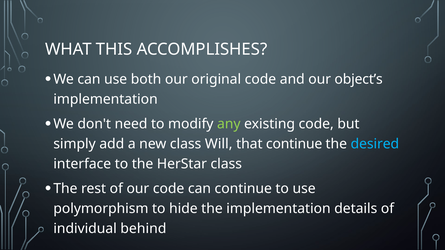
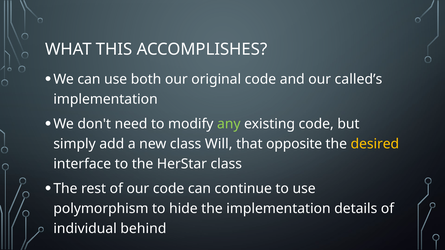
object’s: object’s -> called’s
that continue: continue -> opposite
desired colour: light blue -> yellow
